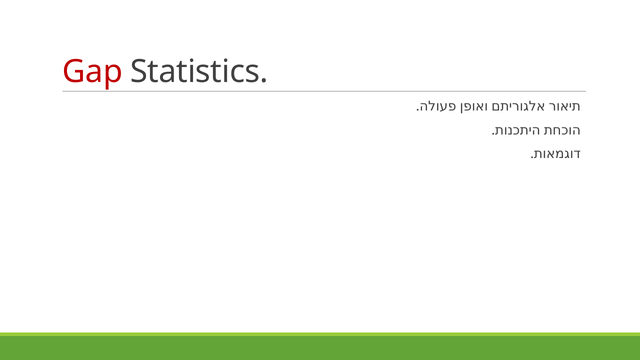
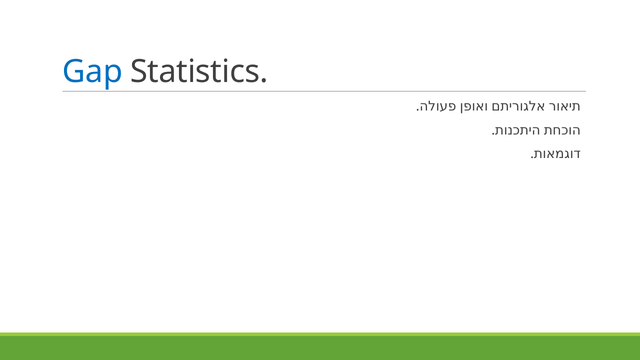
Gap colour: red -> blue
